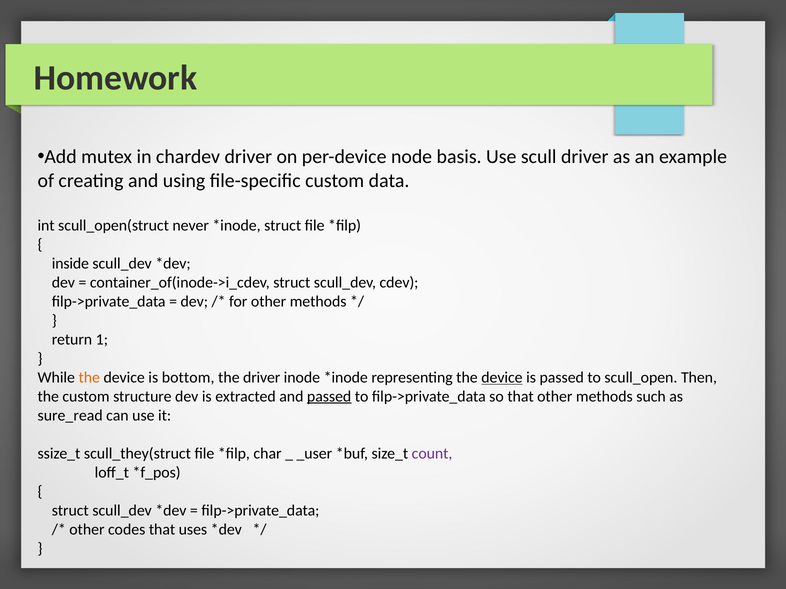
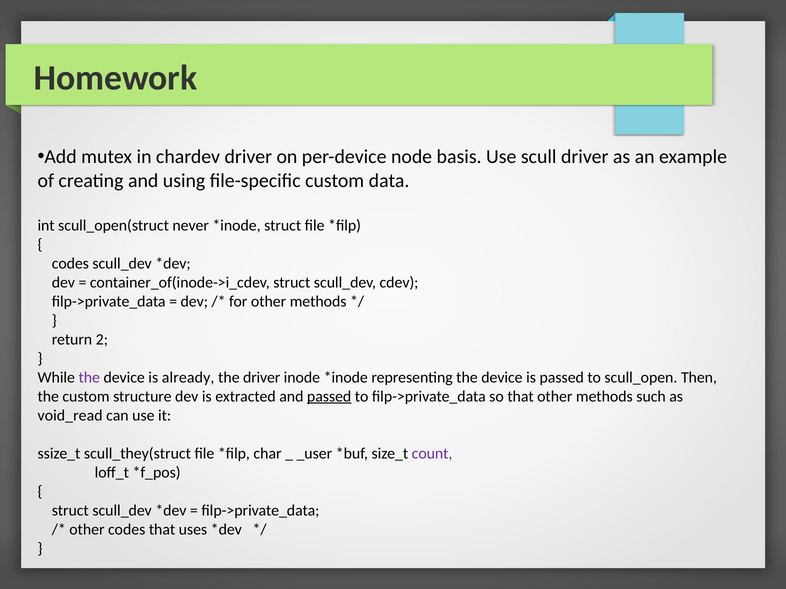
inside at (70, 264): inside -> codes
1: 1 -> 2
the at (89, 378) colour: orange -> purple
bottom: bottom -> already
device at (502, 378) underline: present -> none
sure_read: sure_read -> void_read
